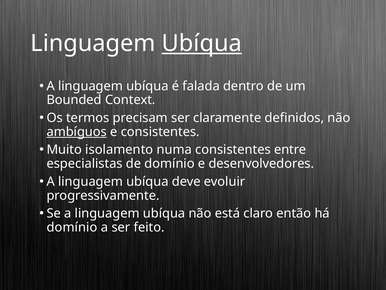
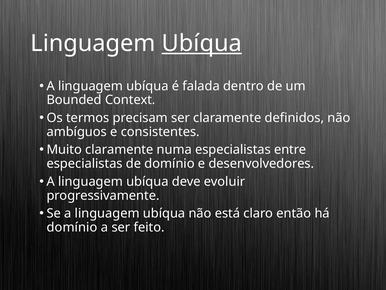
ambíguos underline: present -> none
Muito isolamento: isolamento -> claramente
numa consistentes: consistentes -> especialistas
